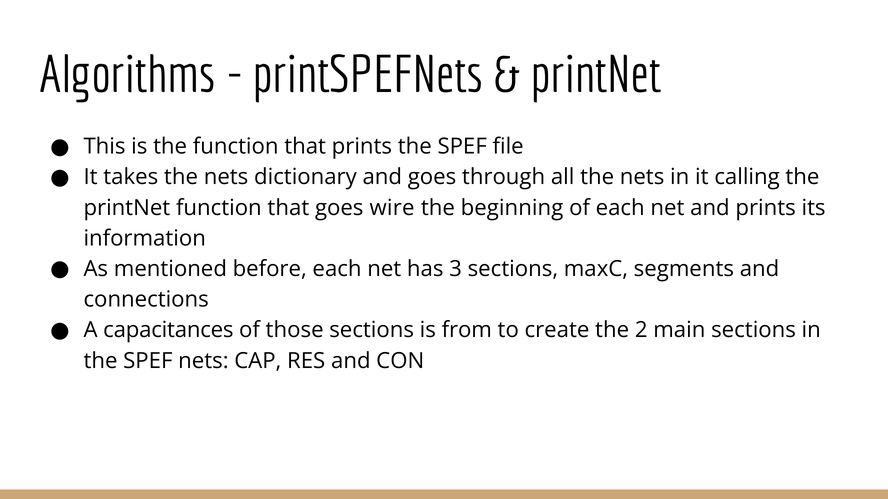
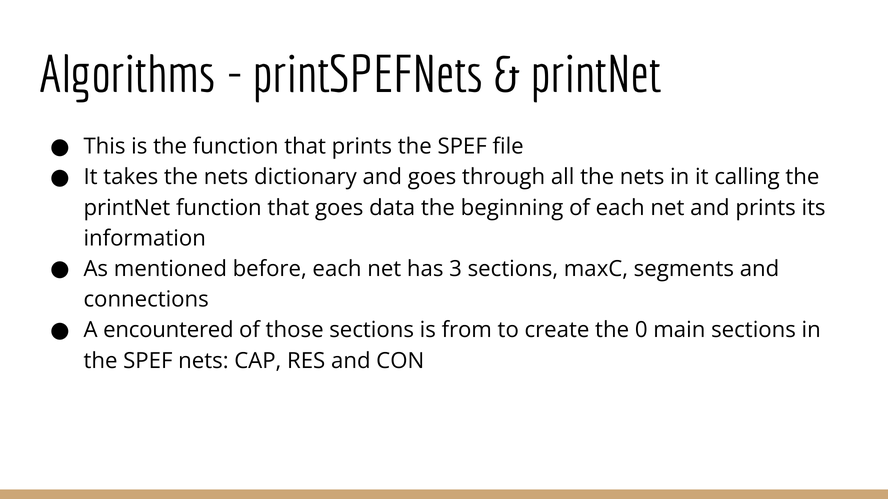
wire: wire -> data
capacitances: capacitances -> encountered
2: 2 -> 0
